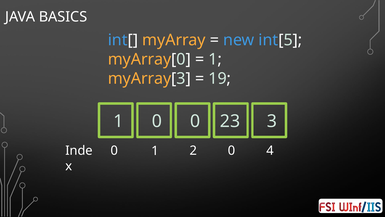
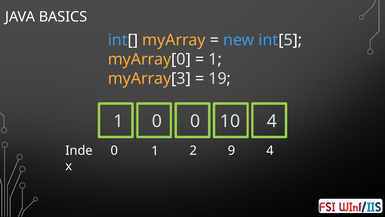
0 3: 3 -> 4
23: 23 -> 10
2 0: 0 -> 9
